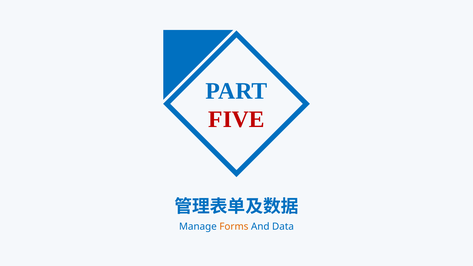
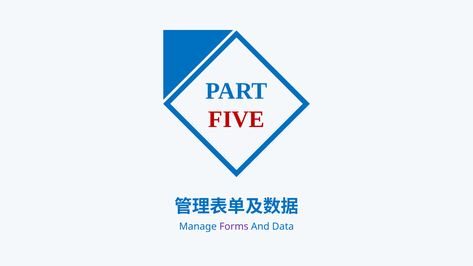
Forms colour: orange -> purple
